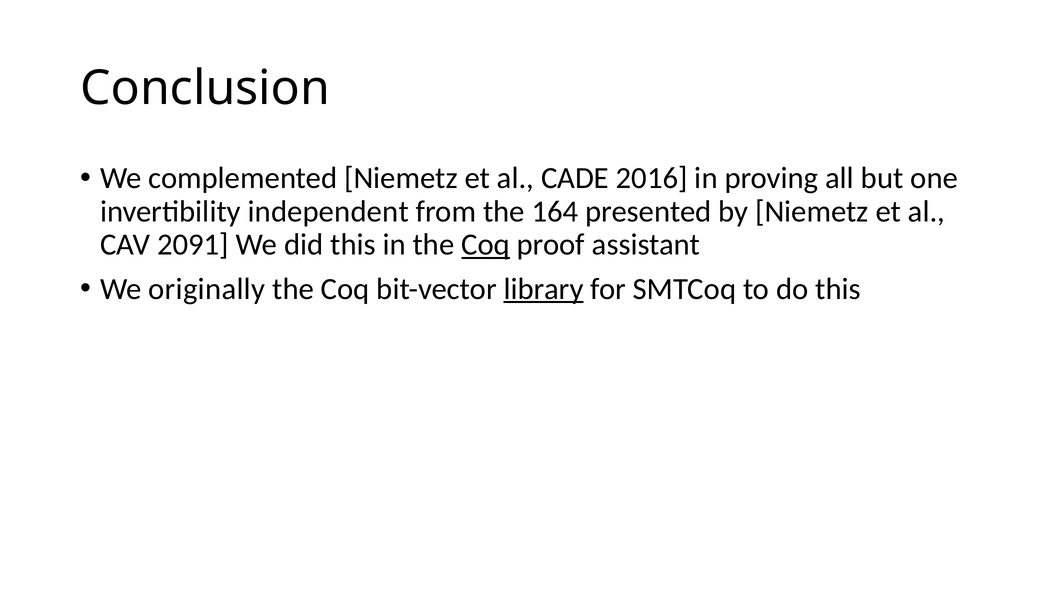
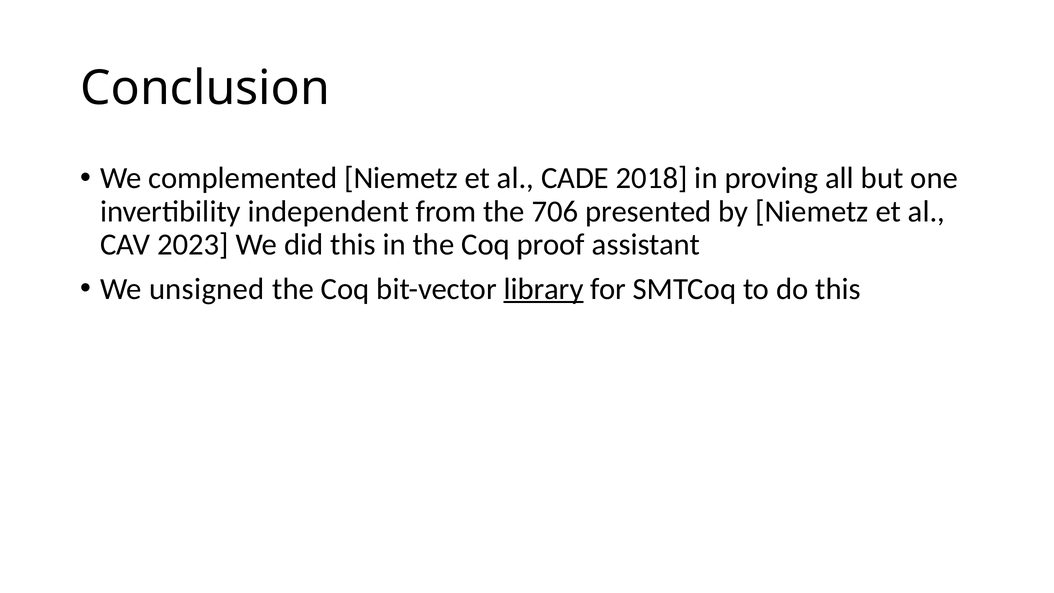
2016: 2016 -> 2018
164: 164 -> 706
2091: 2091 -> 2023
Coq at (486, 245) underline: present -> none
originally: originally -> unsigned
